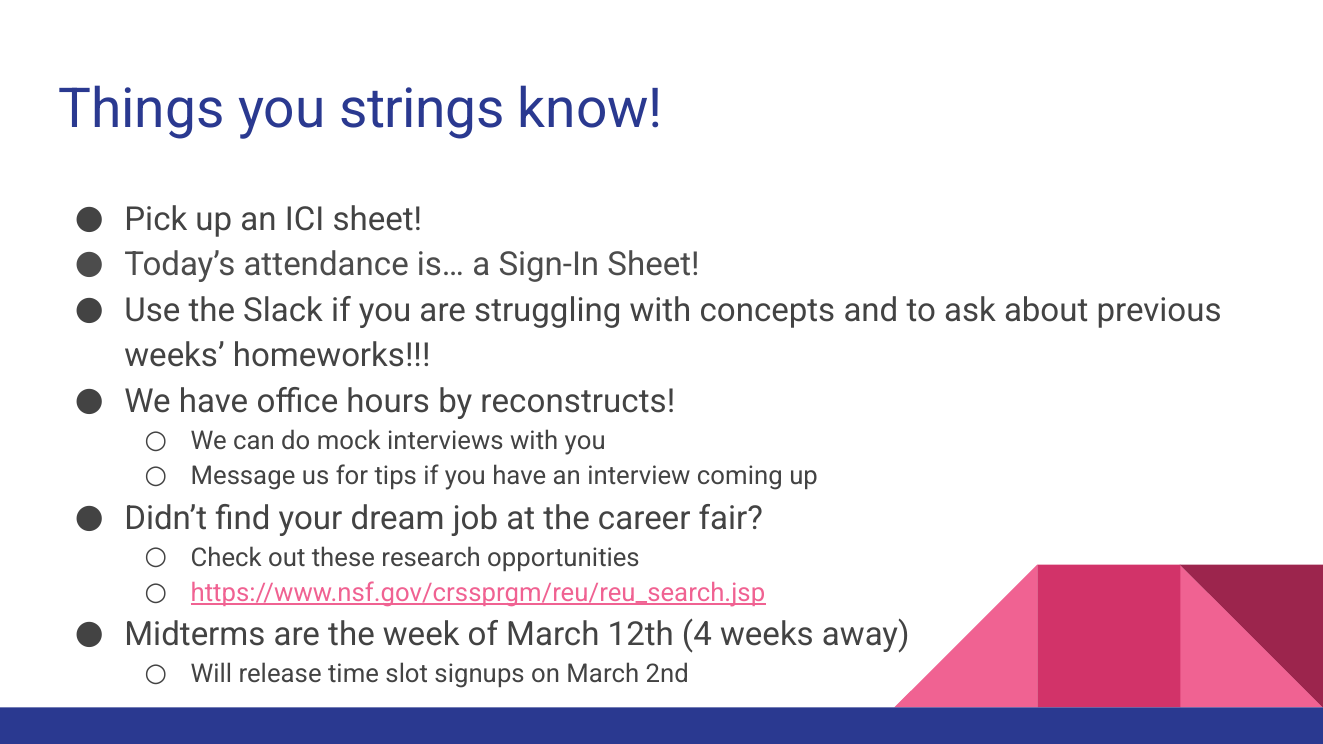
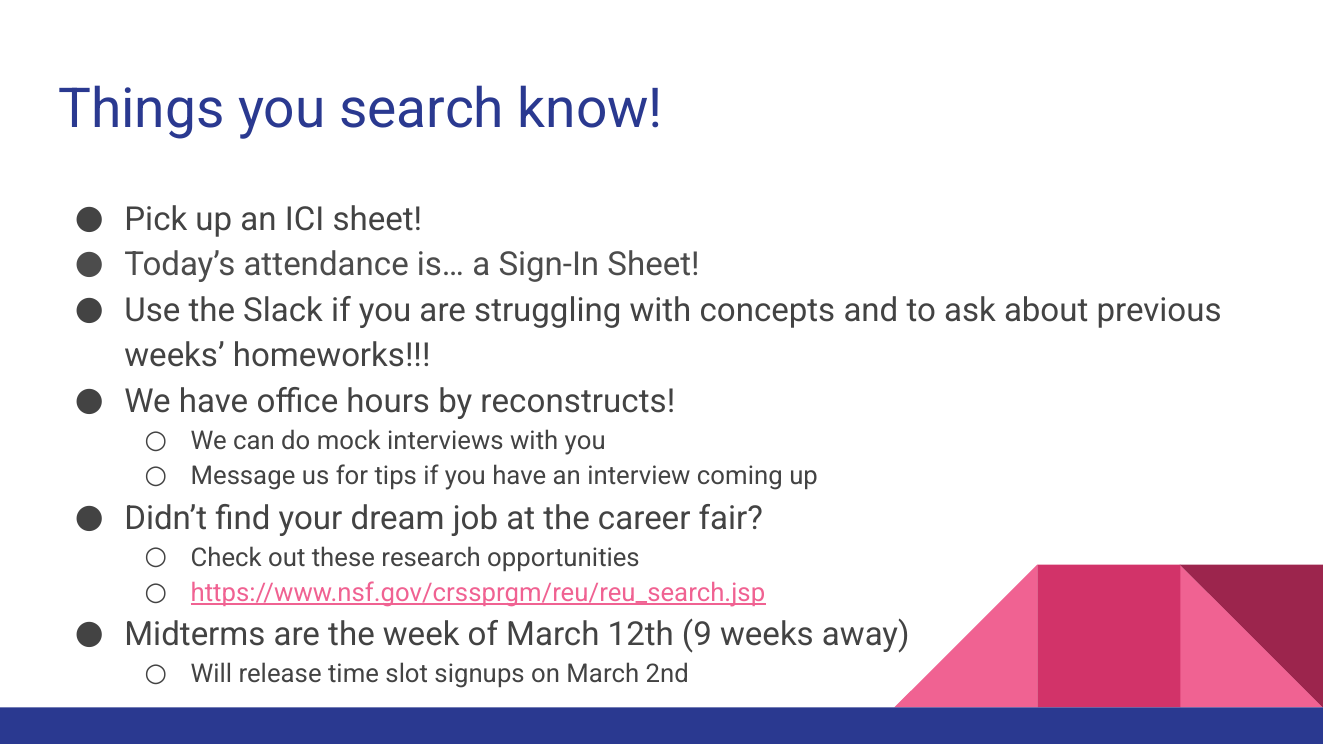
strings: strings -> search
4: 4 -> 9
